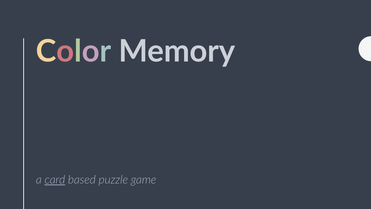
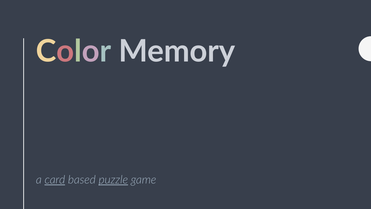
puzzle underline: none -> present
